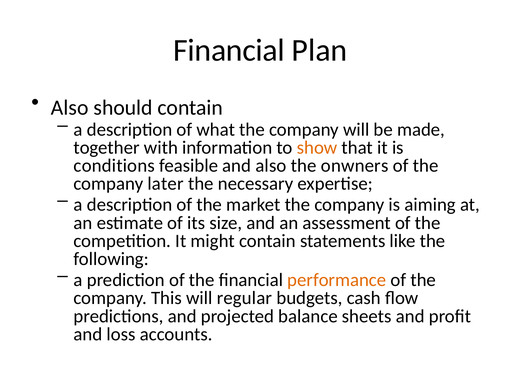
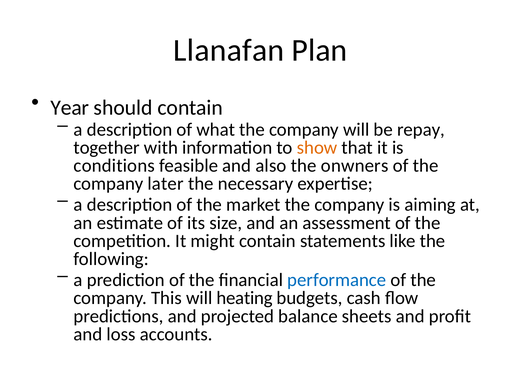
Financial at (229, 50): Financial -> Llanafan
Also at (70, 107): Also -> Year
made: made -> repay
performance colour: orange -> blue
regular: regular -> heating
